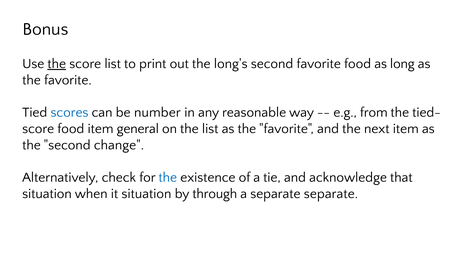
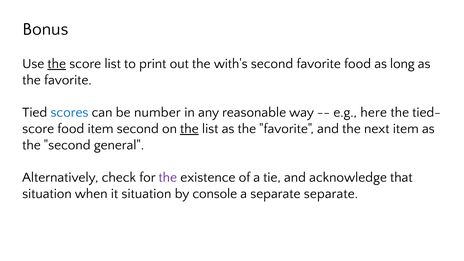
long's: long's -> with's
from: from -> here
item general: general -> second
the at (189, 129) underline: none -> present
change: change -> general
the at (168, 177) colour: blue -> purple
through: through -> console
